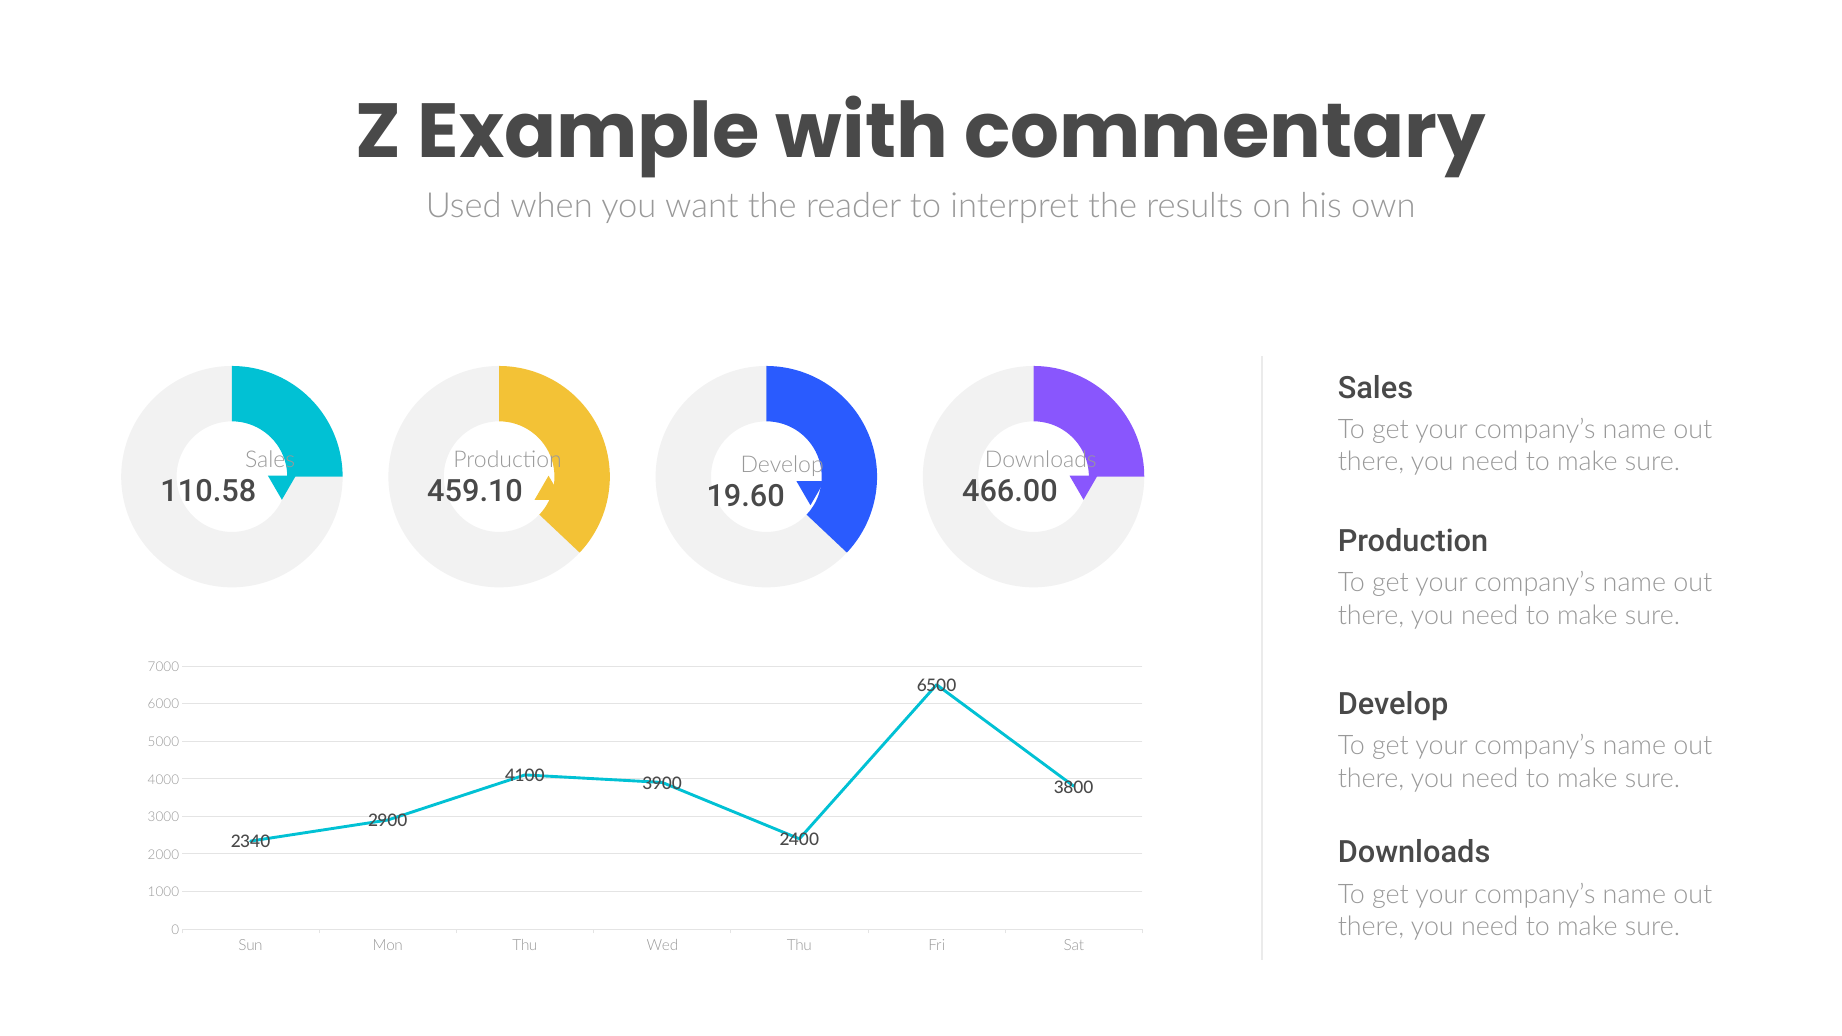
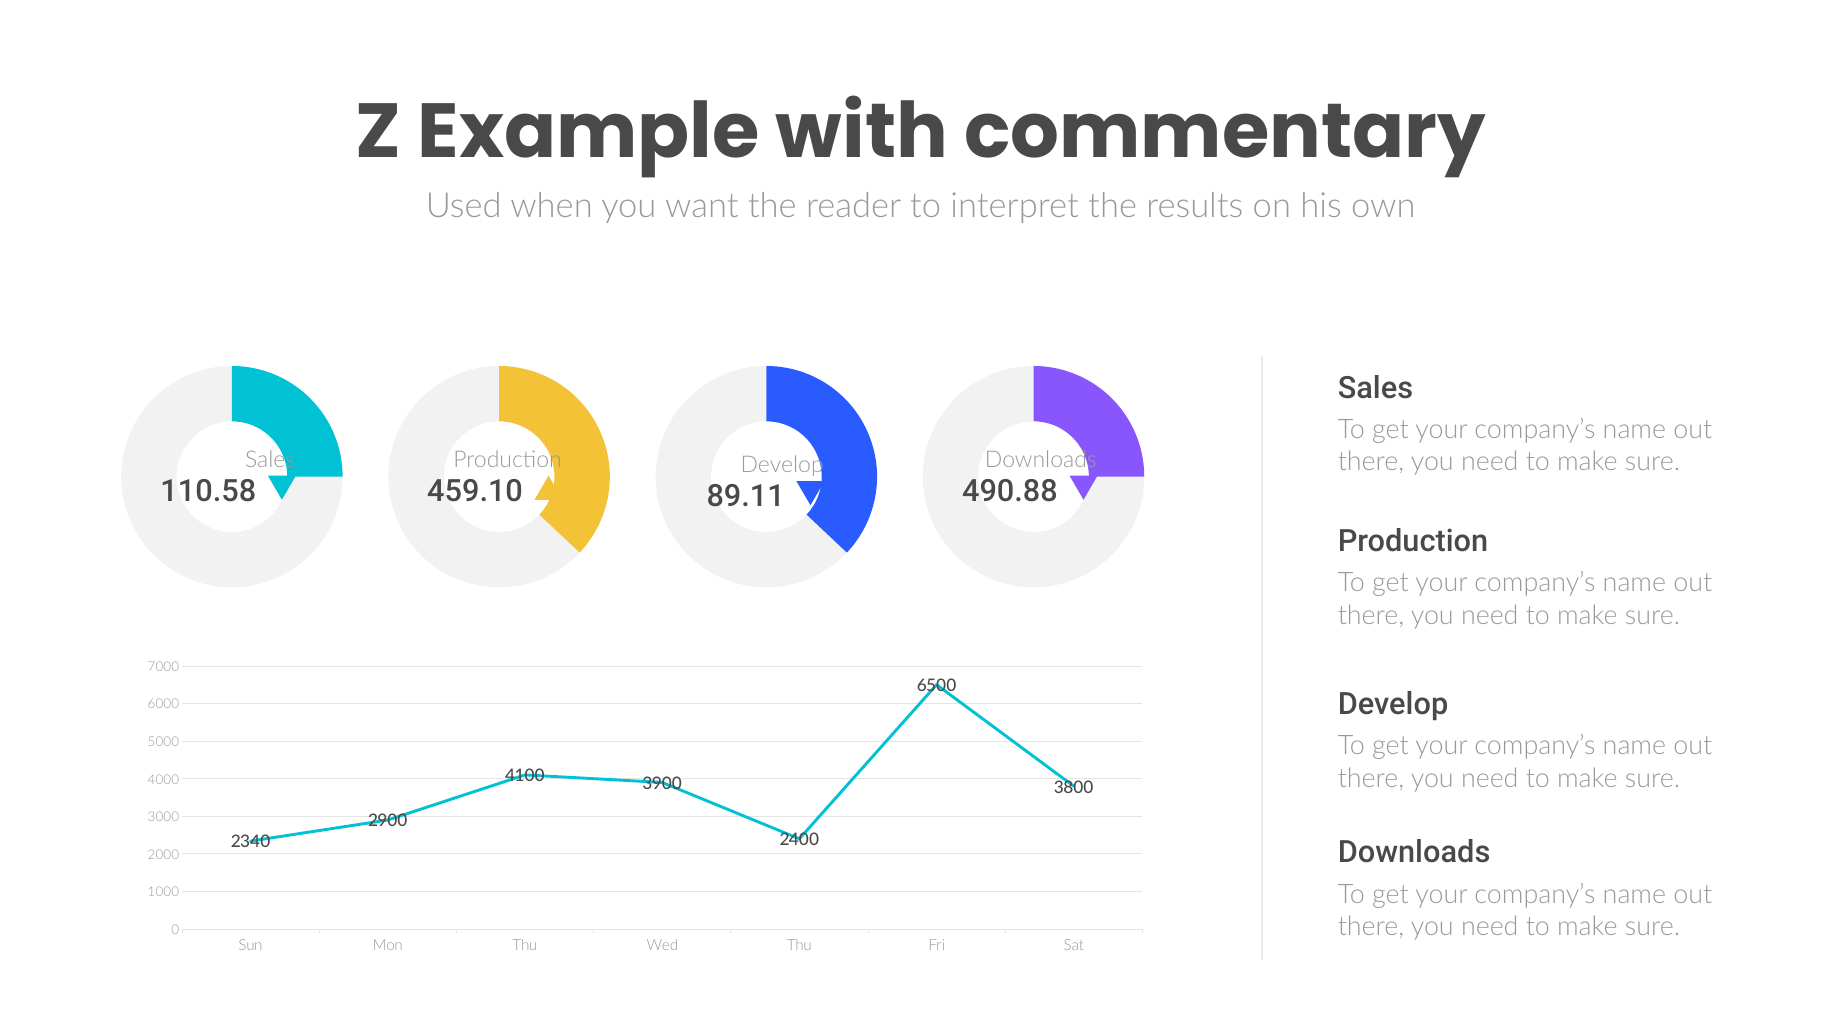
466.00: 466.00 -> 490.88
19.60: 19.60 -> 89.11
